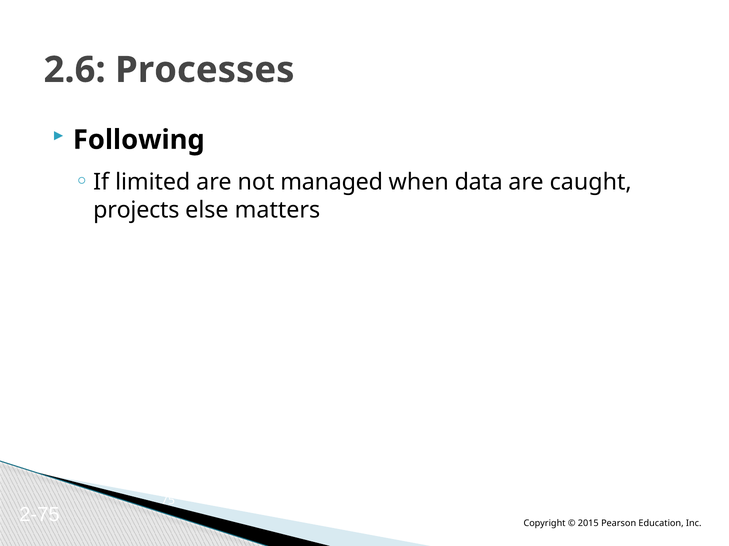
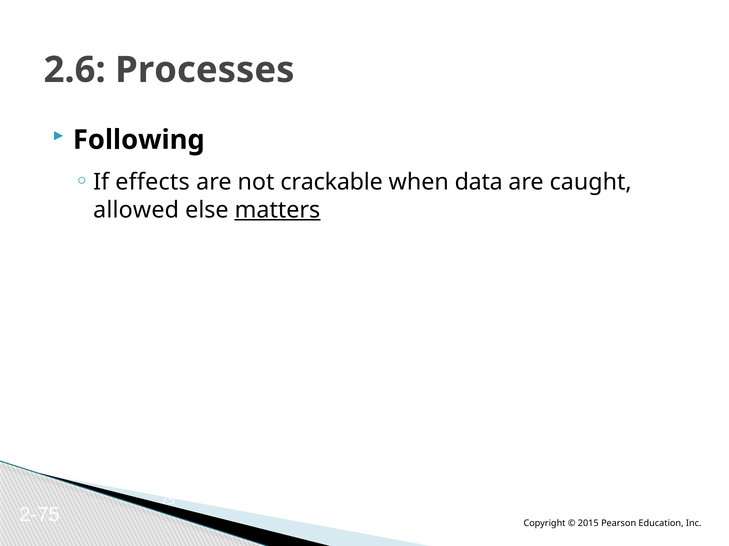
limited: limited -> effects
managed: managed -> crackable
projects: projects -> allowed
matters underline: none -> present
